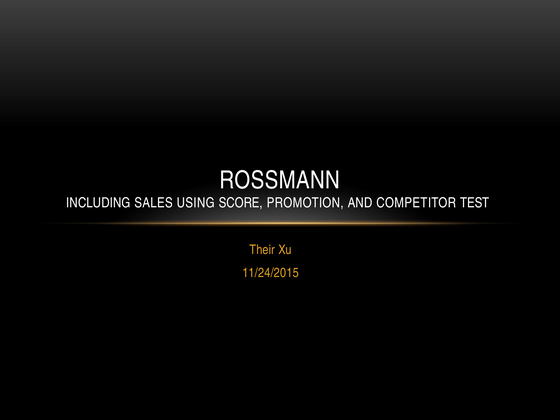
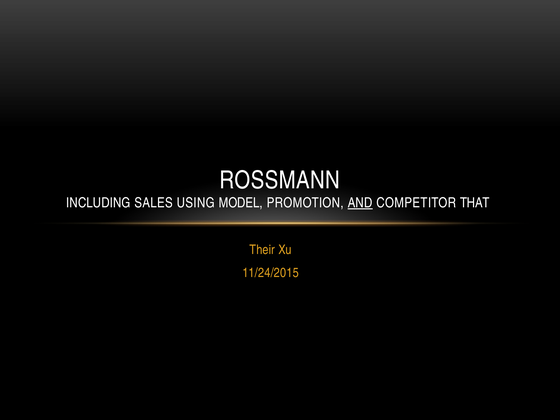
SCORE: SCORE -> MODEL
AND underline: none -> present
TEST: TEST -> THAT
